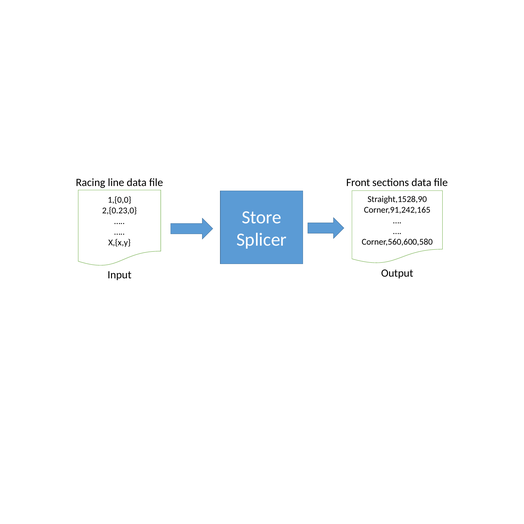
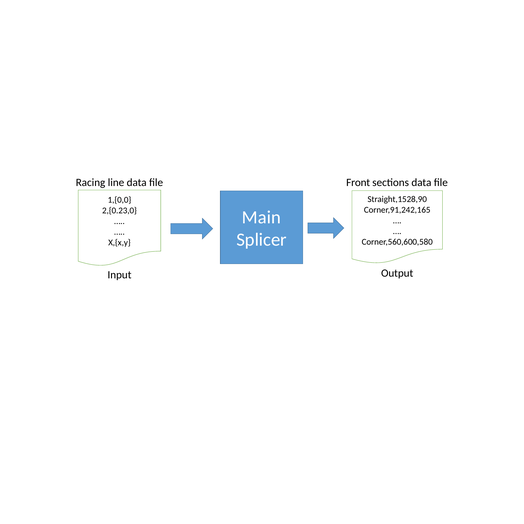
Store: Store -> Main
